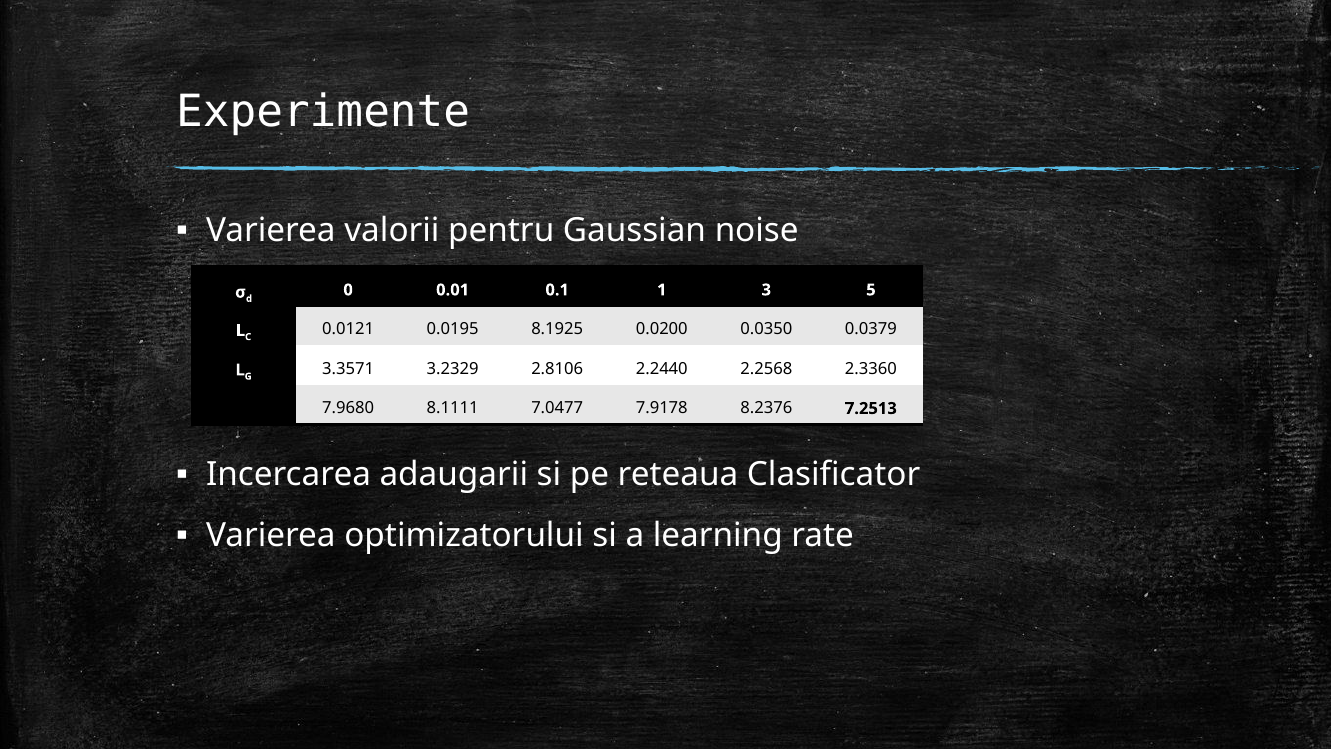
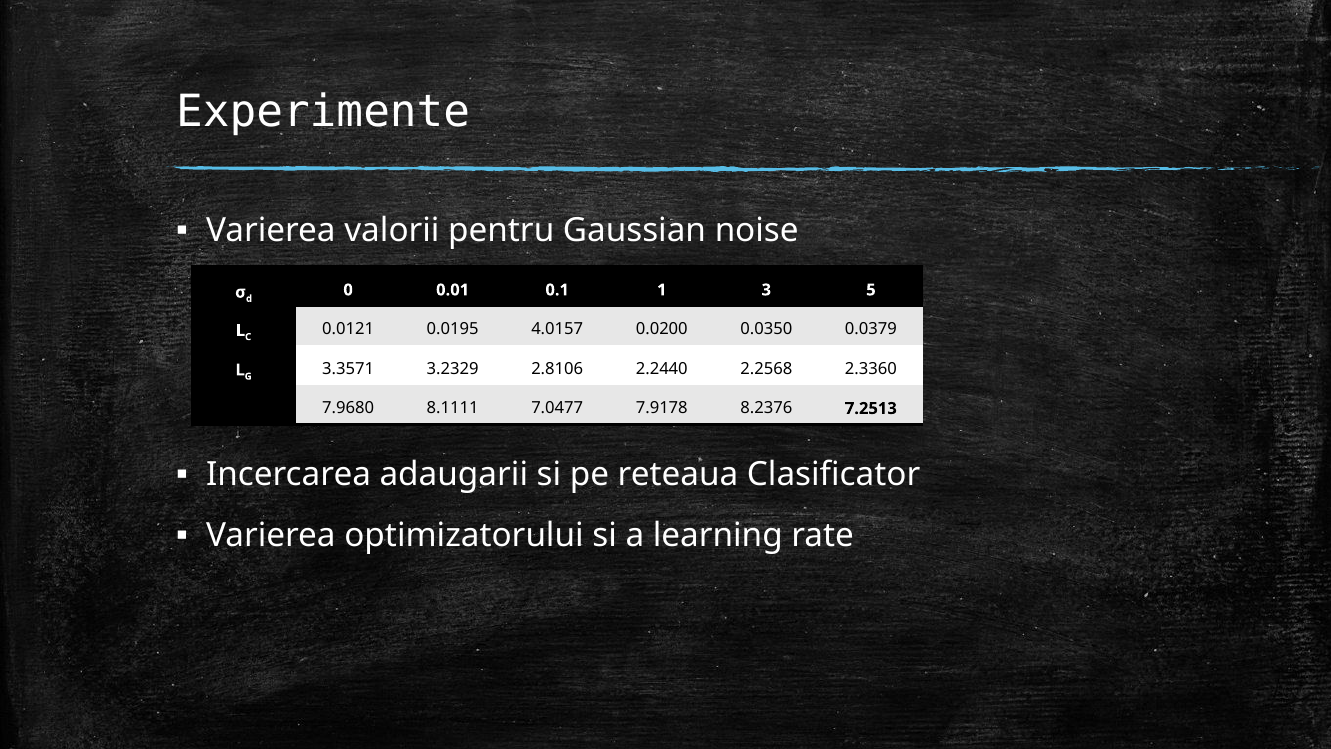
8.1925: 8.1925 -> 4.0157
